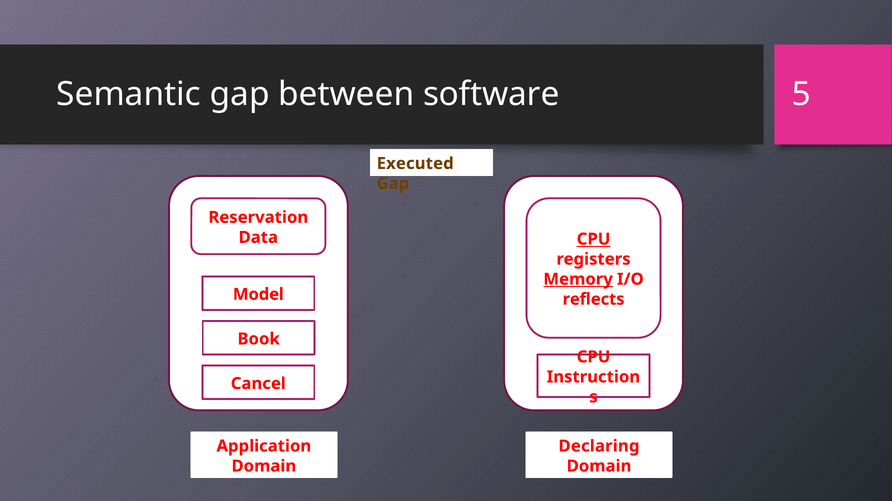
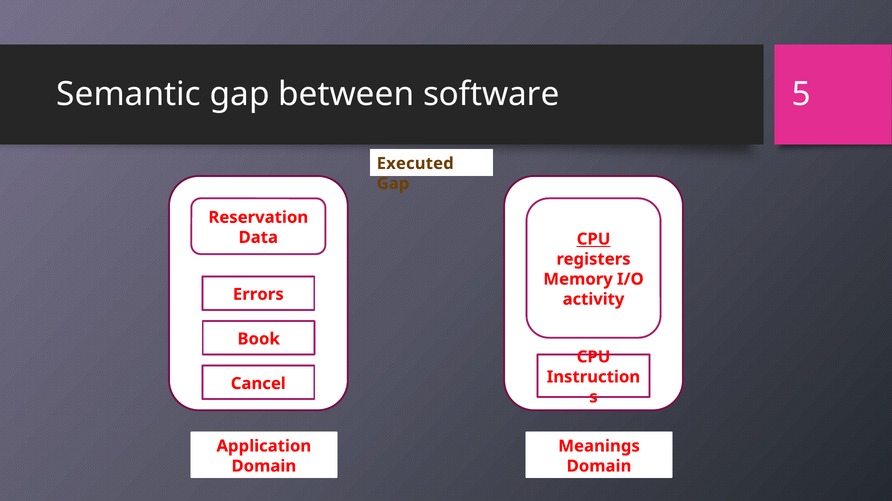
Memory underline: present -> none
Model: Model -> Errors
reflects: reflects -> activity
Declaring: Declaring -> Meanings
